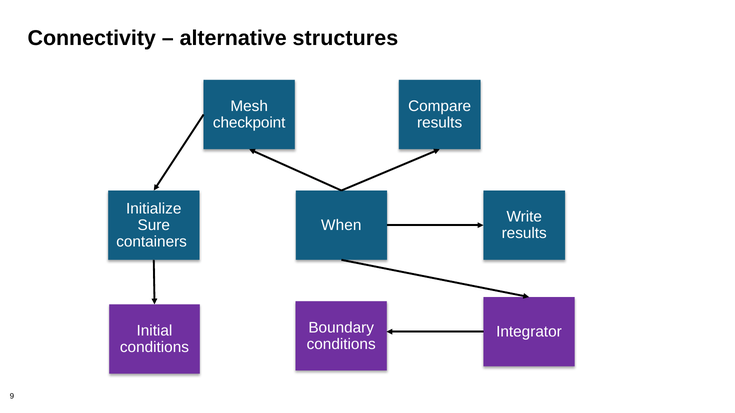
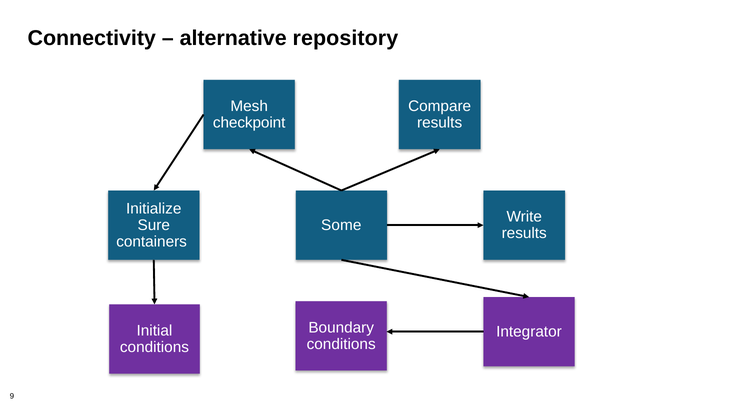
structures: structures -> repository
When: When -> Some
